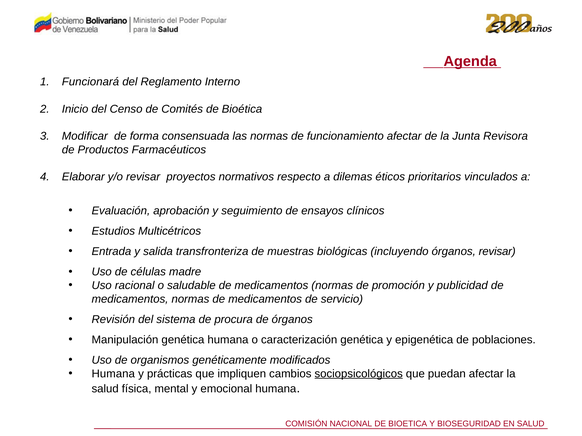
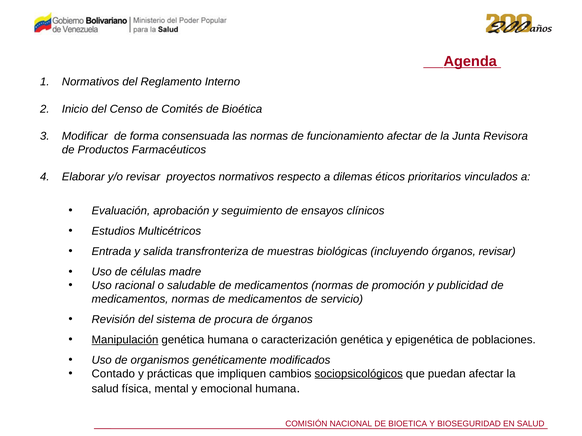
Funcionará at (91, 82): Funcionará -> Normativos
Manipulación underline: none -> present
Humana at (113, 374): Humana -> Contado
